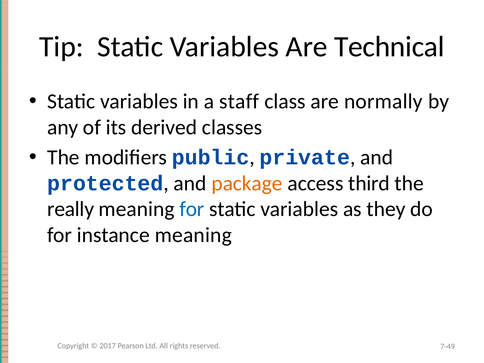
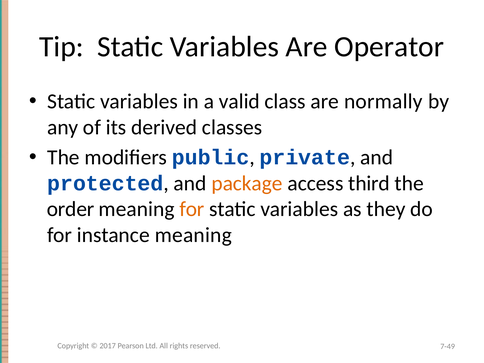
Technical: Technical -> Operator
staff: staff -> valid
really: really -> order
for at (192, 209) colour: blue -> orange
